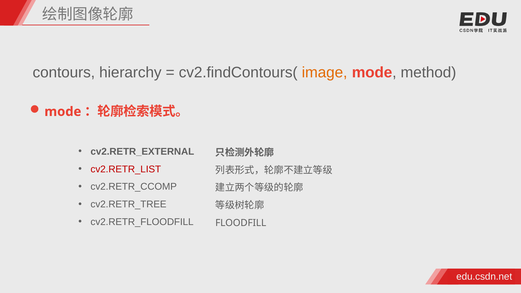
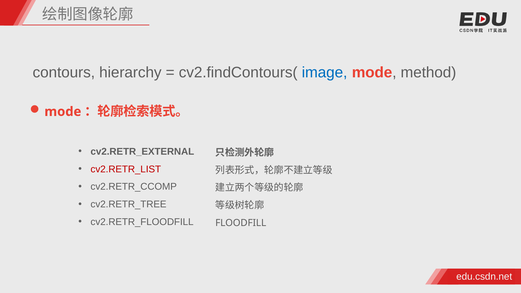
image colour: orange -> blue
